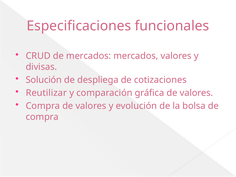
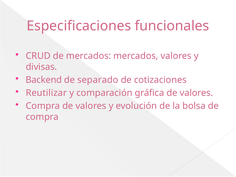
Solución: Solución -> Backend
despliega: despliega -> separado
